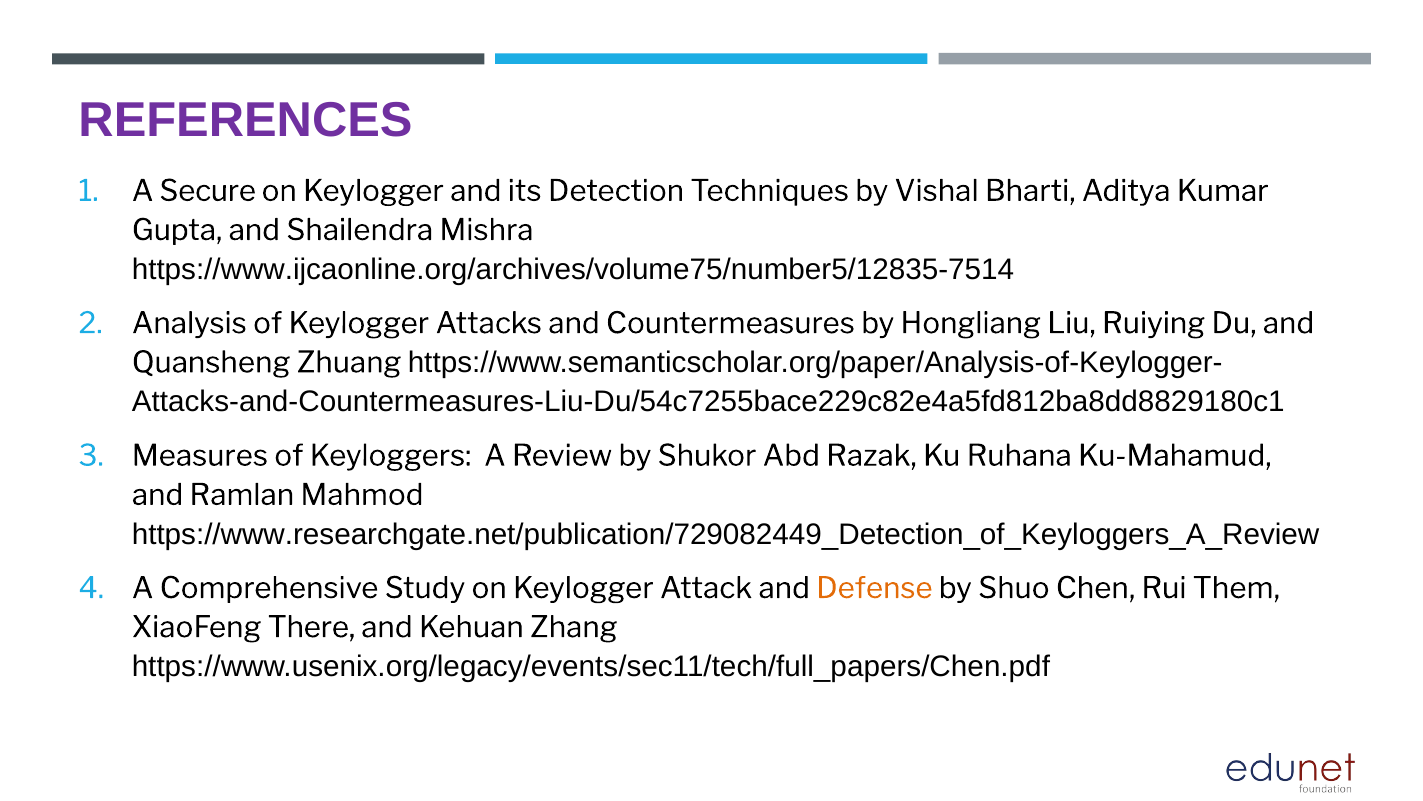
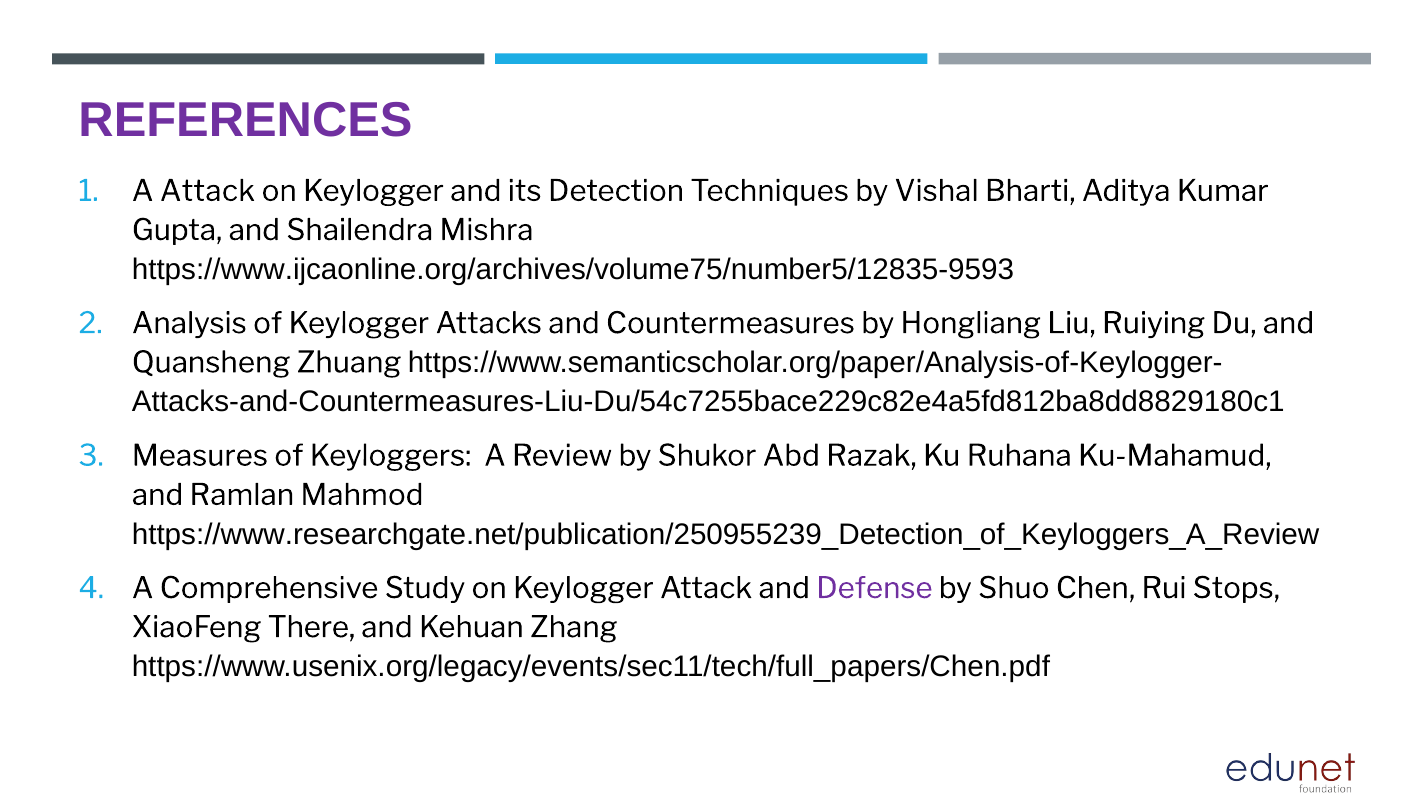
A Secure: Secure -> Attack
https://www.ijcaonline.org/archives/volume75/number5/12835-7514: https://www.ijcaonline.org/archives/volume75/number5/12835-7514 -> https://www.ijcaonline.org/archives/volume75/number5/12835-9593
https://www.researchgate.net/publication/729082449_Detection_of_Keyloggers_A_Review: https://www.researchgate.net/publication/729082449_Detection_of_Keyloggers_A_Review -> https://www.researchgate.net/publication/250955239_Detection_of_Keyloggers_A_Review
Defense colour: orange -> purple
Them: Them -> Stops
